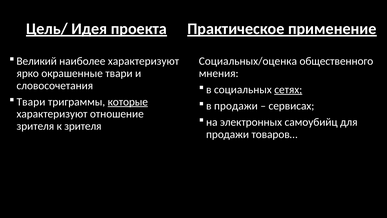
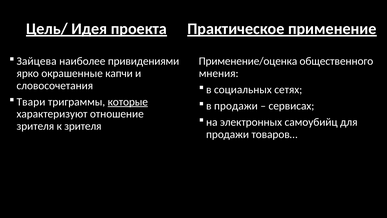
Великий: Великий -> Зайцева
наиболее характеризуют: характеризуют -> привидениями
Социальных/оценка: Социальных/оценка -> Применение/оценка
окрашенные твари: твари -> капчи
сетях underline: present -> none
